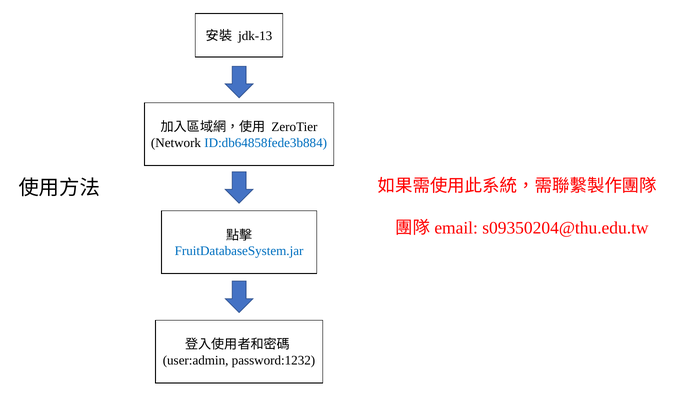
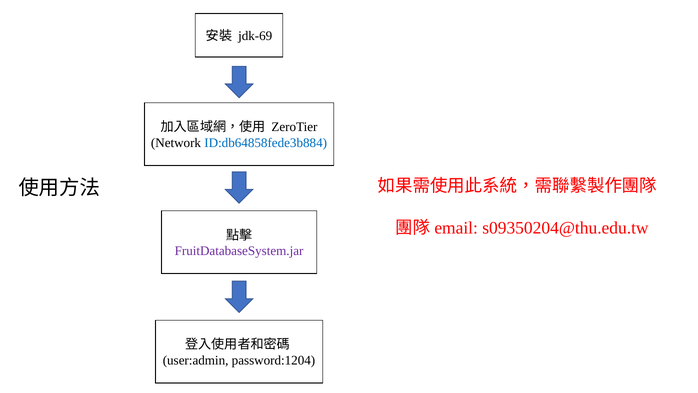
jdk-13: jdk-13 -> jdk-69
FruitDatabaseSystem.jar colour: blue -> purple
password:1232: password:1232 -> password:1204
